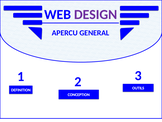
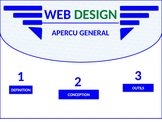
DESIGN colour: purple -> green
